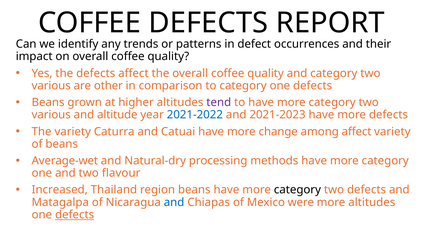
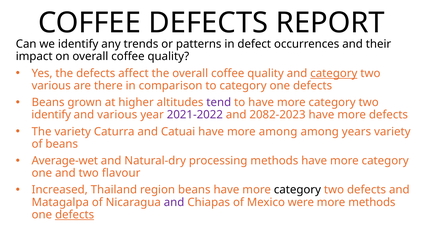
category at (334, 73) underline: none -> present
other: other -> there
various at (51, 115): various -> identify
and altitude: altitude -> various
2021-2022 colour: blue -> purple
2021-2023: 2021-2023 -> 2082-2023
more change: change -> among
among affect: affect -> years
and at (174, 202) colour: blue -> purple
more altitudes: altitudes -> methods
